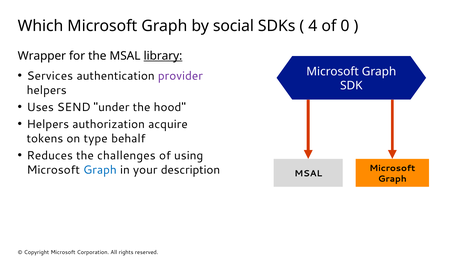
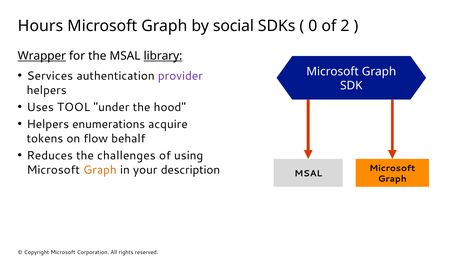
Which: Which -> Hours
4: 4 -> 0
0: 0 -> 2
Wrapper underline: none -> present
SEND: SEND -> TOOL
authorization: authorization -> enumerations
type: type -> flow
Graph at (100, 170) colour: blue -> orange
